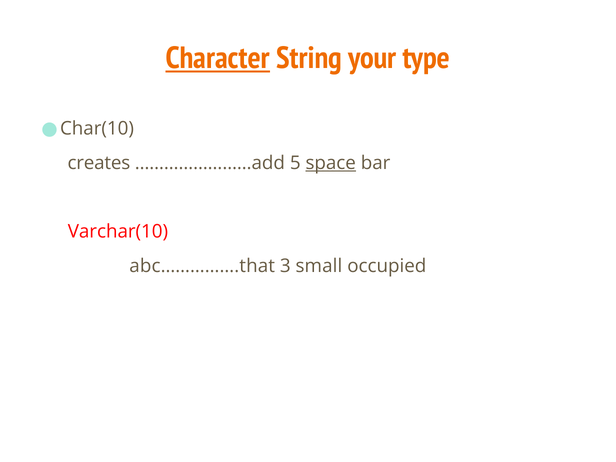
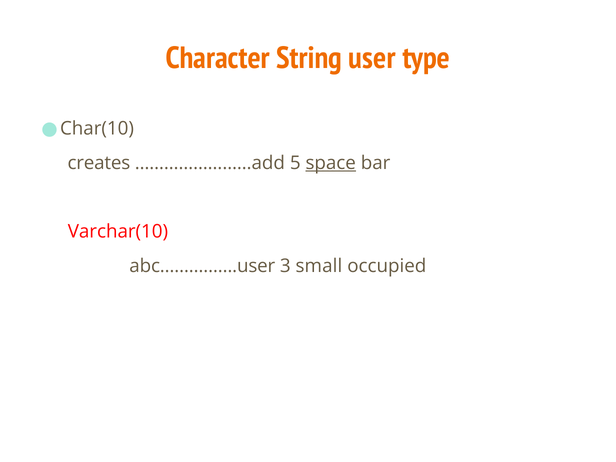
Character underline: present -> none
your: your -> user
abc…………….that: abc…………….that -> abc…………….user
